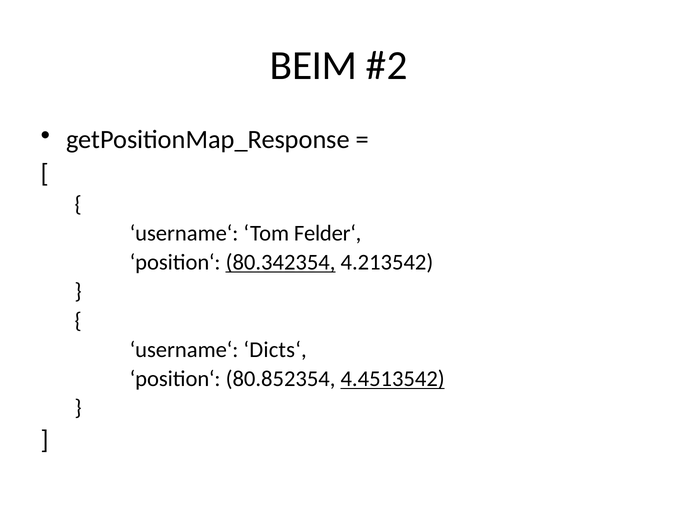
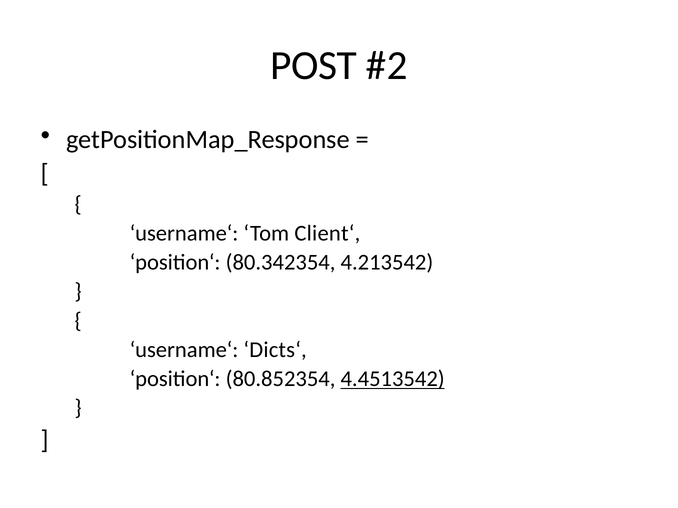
BEIM: BEIM -> POST
Felder‘: Felder‘ -> Client‘
80.342354 underline: present -> none
